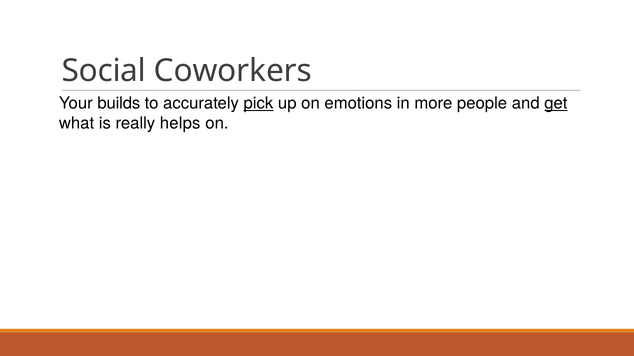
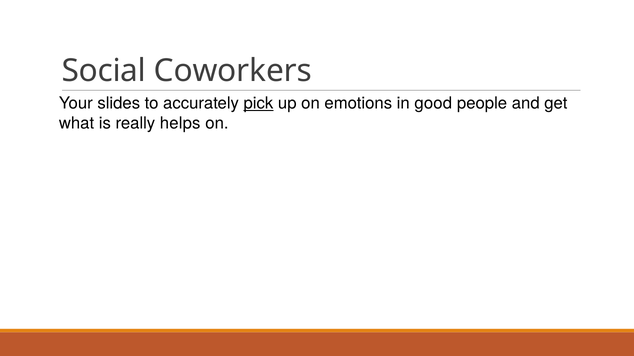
builds: builds -> slides
more: more -> good
get underline: present -> none
